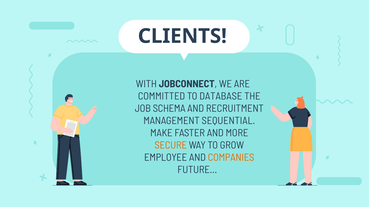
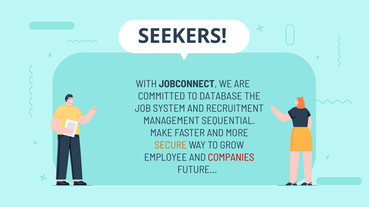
CLIENTS: CLIENTS -> SEEKERS
SCHEMA: SCHEMA -> SYSTEM
COMPANIES colour: orange -> red
